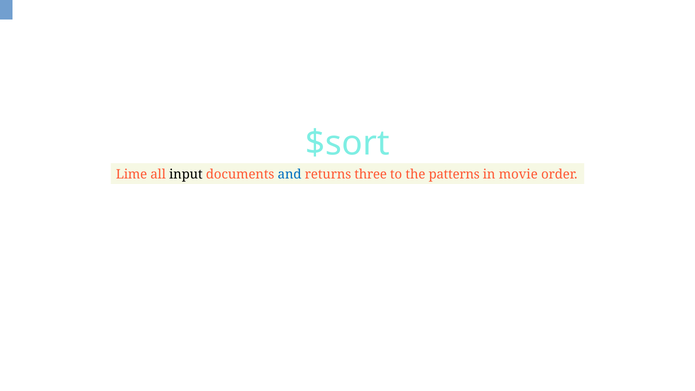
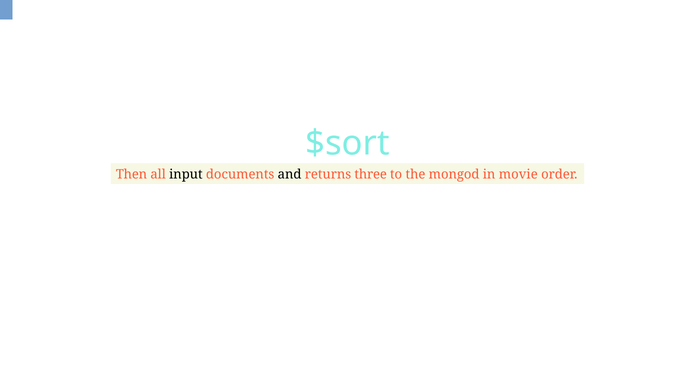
Lime: Lime -> Then
and colour: blue -> black
patterns: patterns -> mongod
